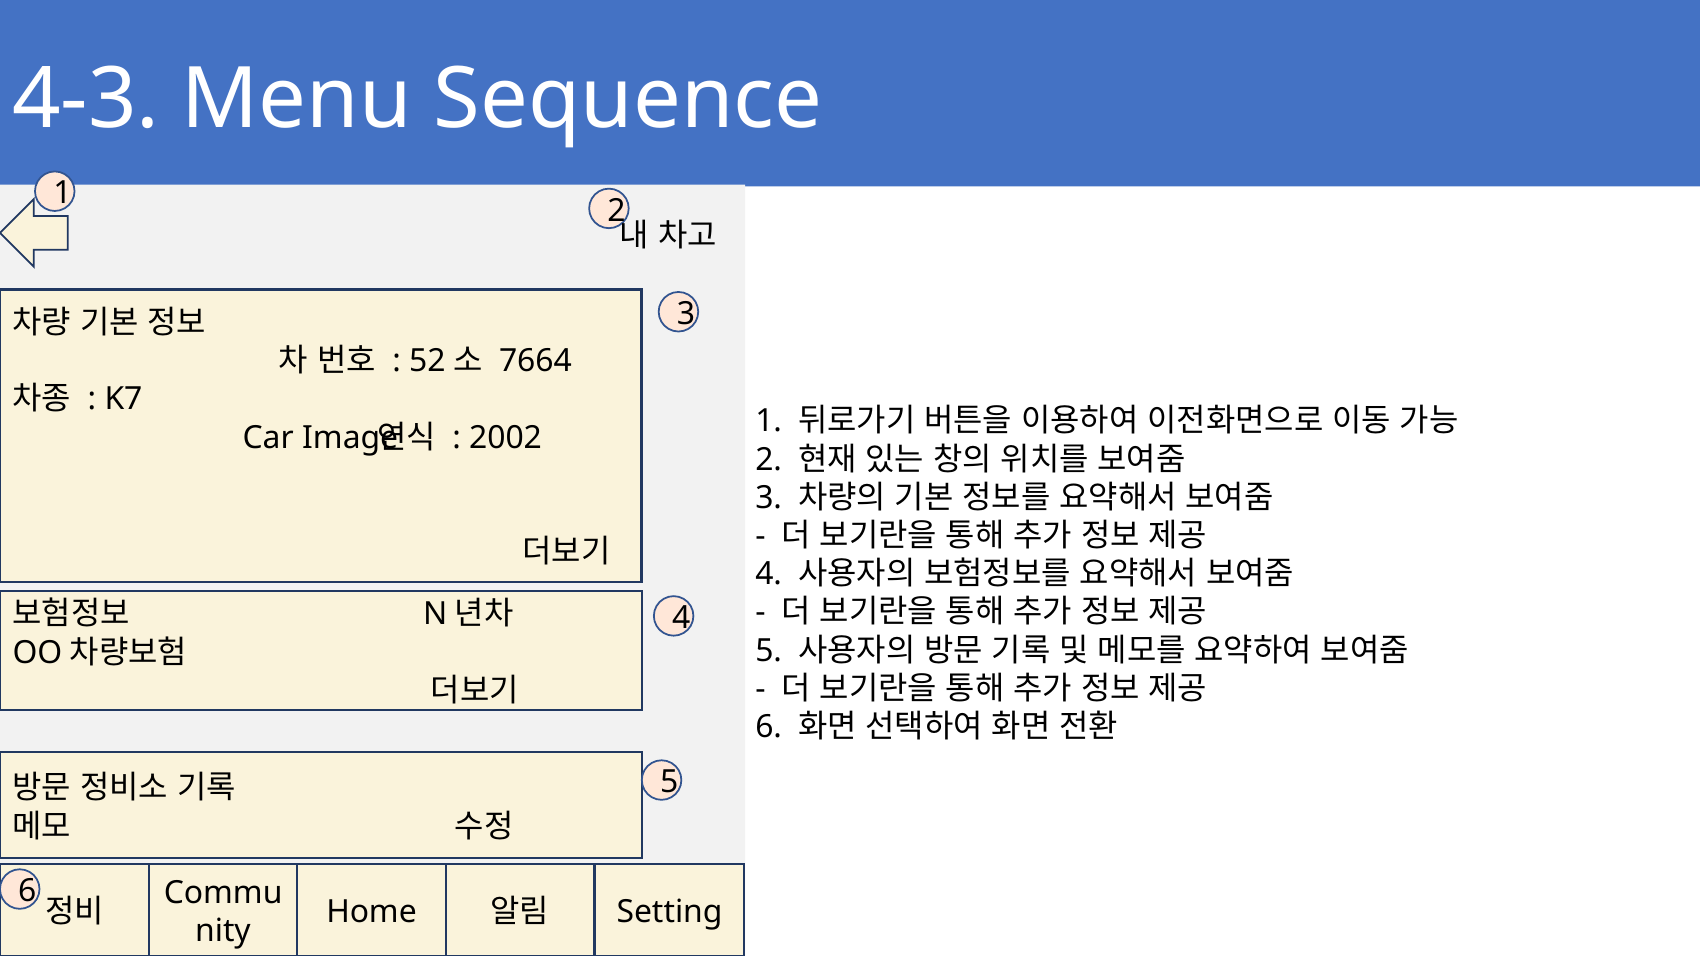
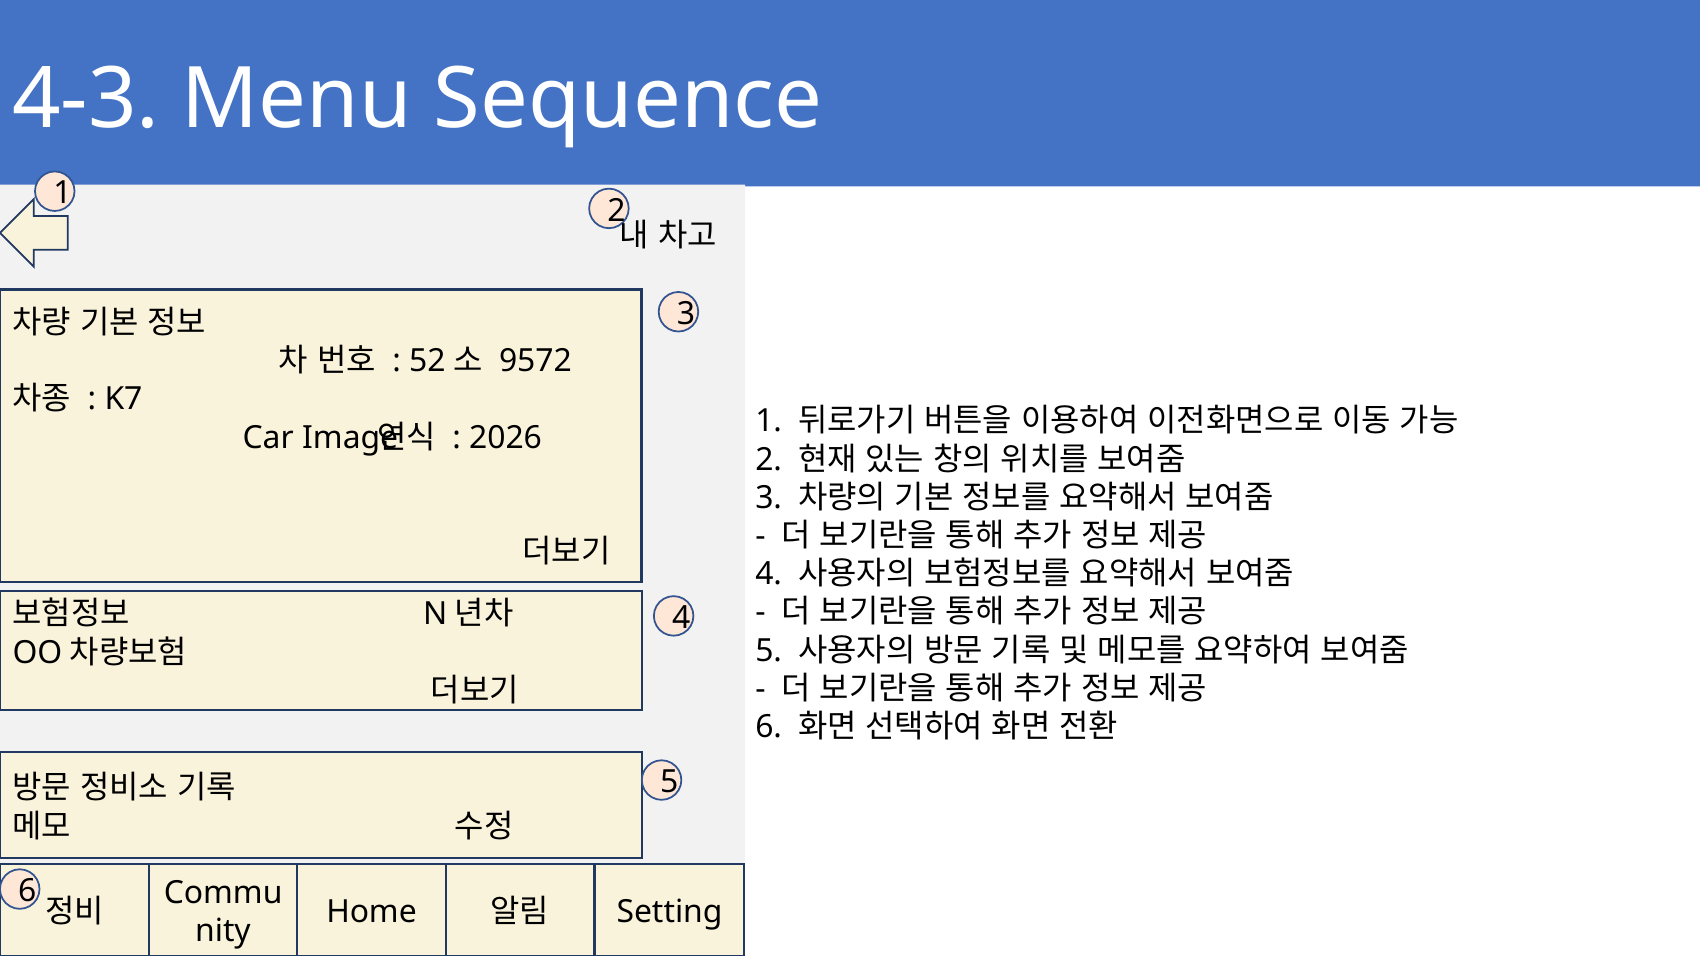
7664: 7664 -> 9572
2002: 2002 -> 2026
